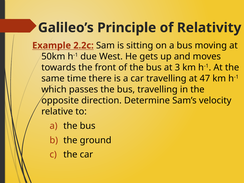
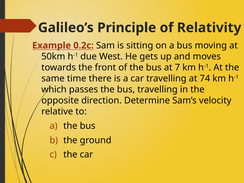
2.2c: 2.2c -> 0.2c
3: 3 -> 7
47: 47 -> 74
